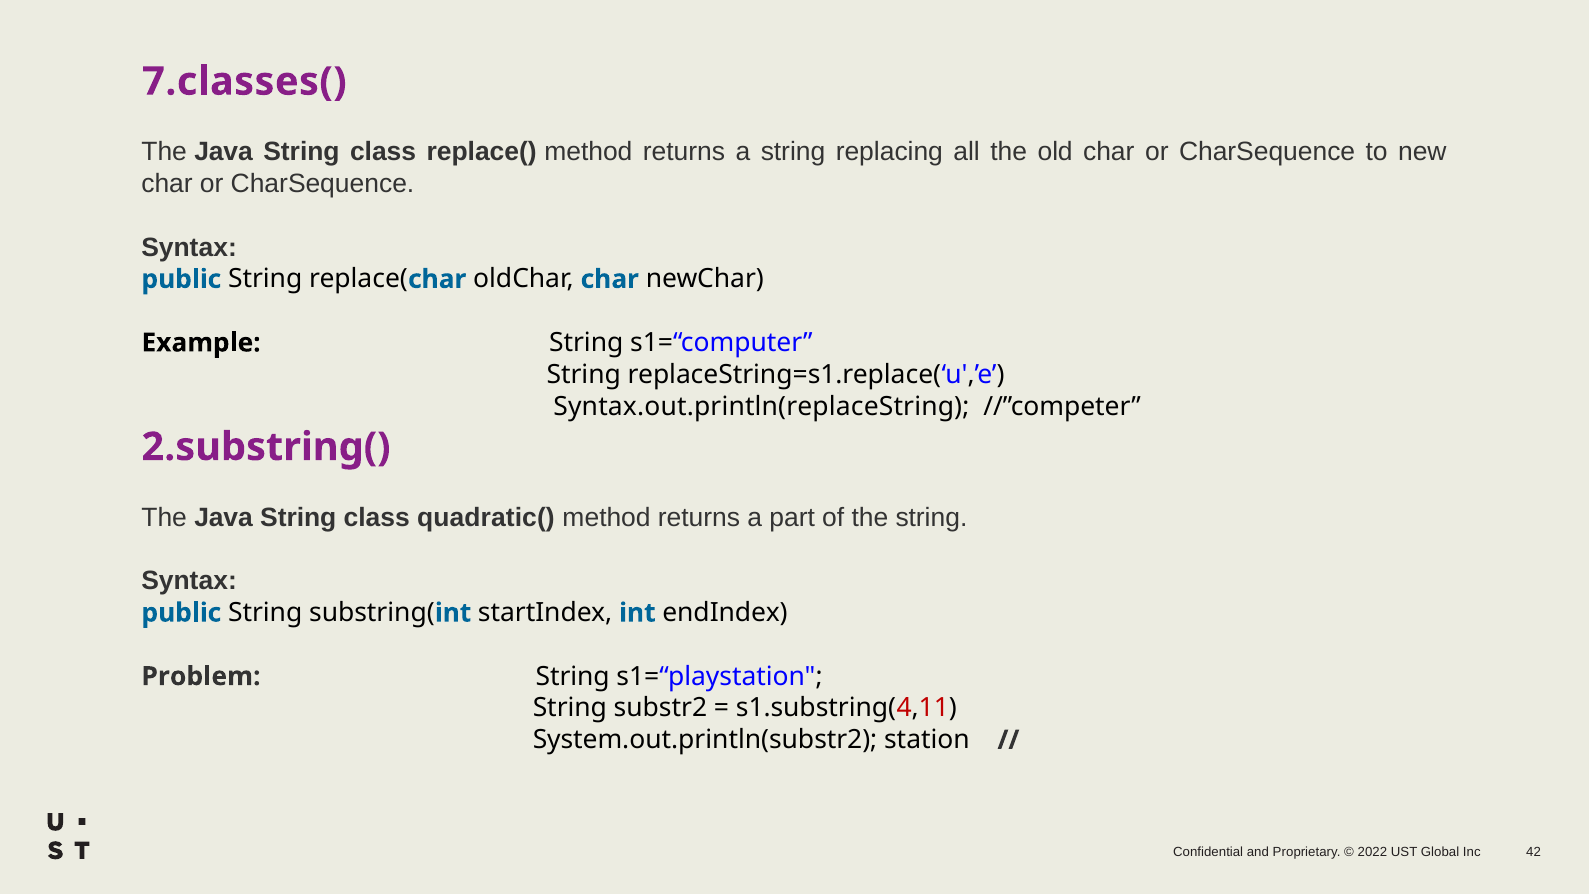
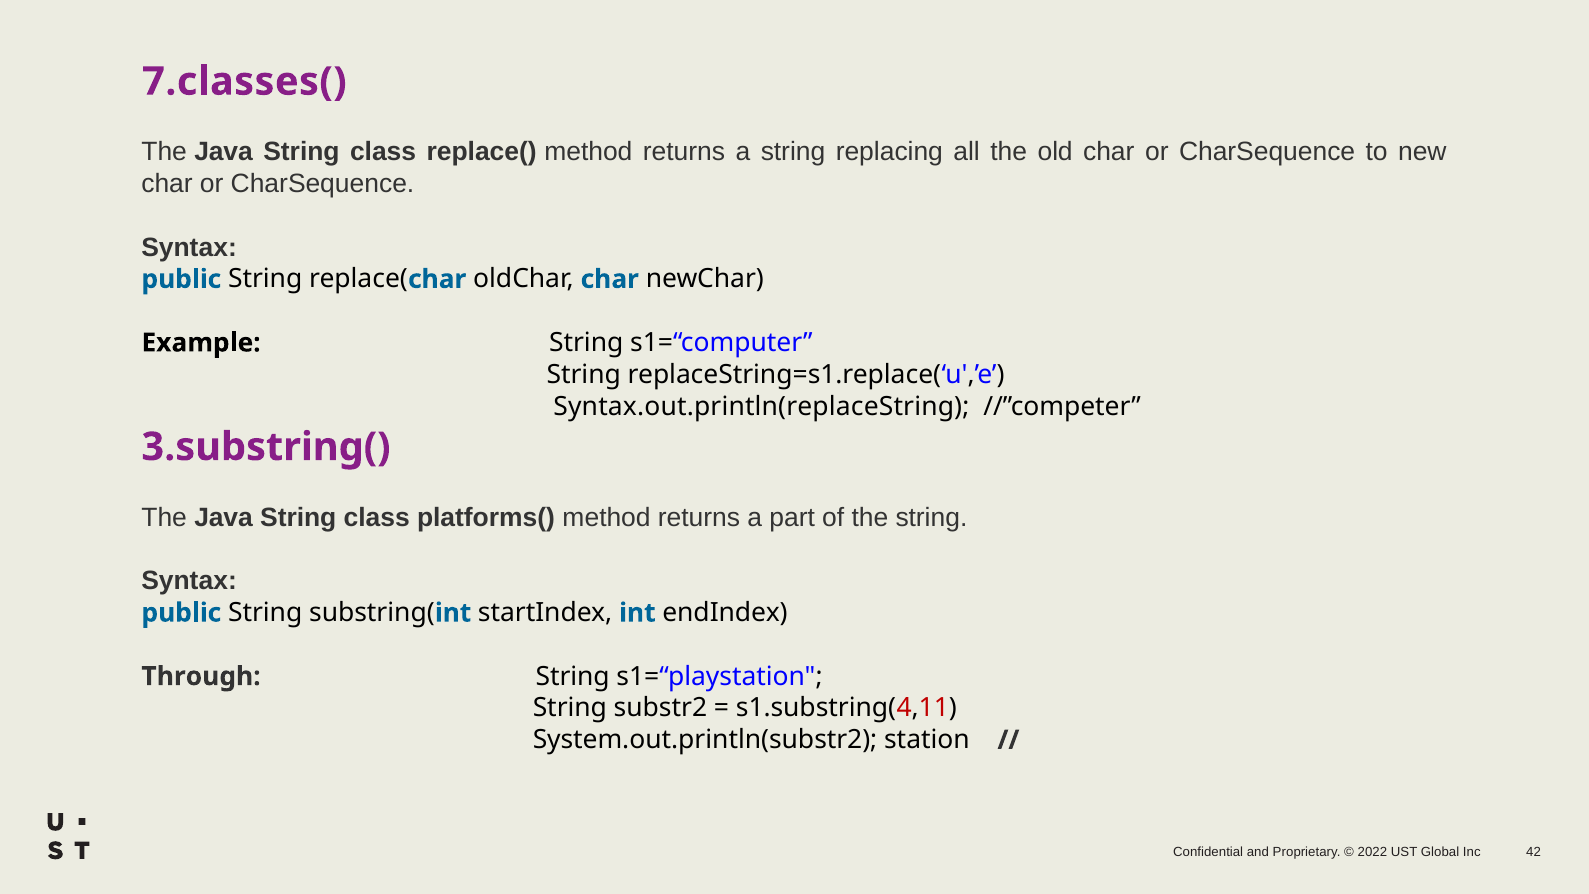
2.substring(: 2.substring( -> 3.substring(
quadratic(: quadratic( -> platforms(
Problem: Problem -> Through
